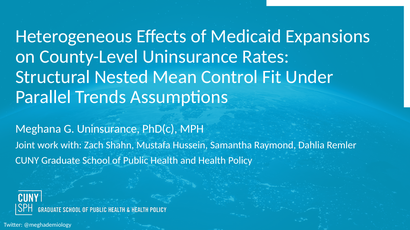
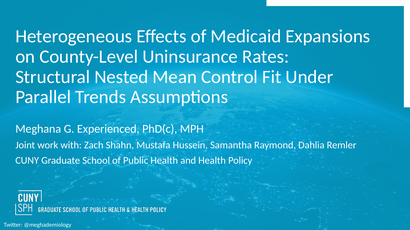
G Uninsurance: Uninsurance -> Experienced
